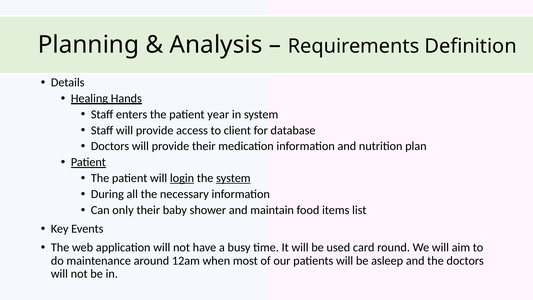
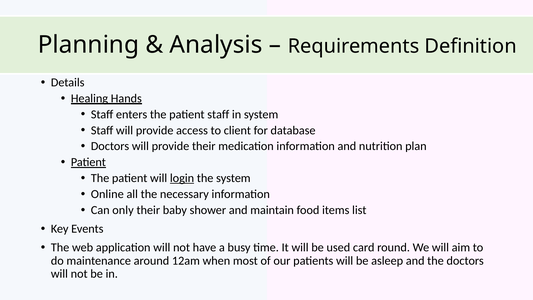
patient year: year -> staff
system at (233, 178) underline: present -> none
During: During -> Online
